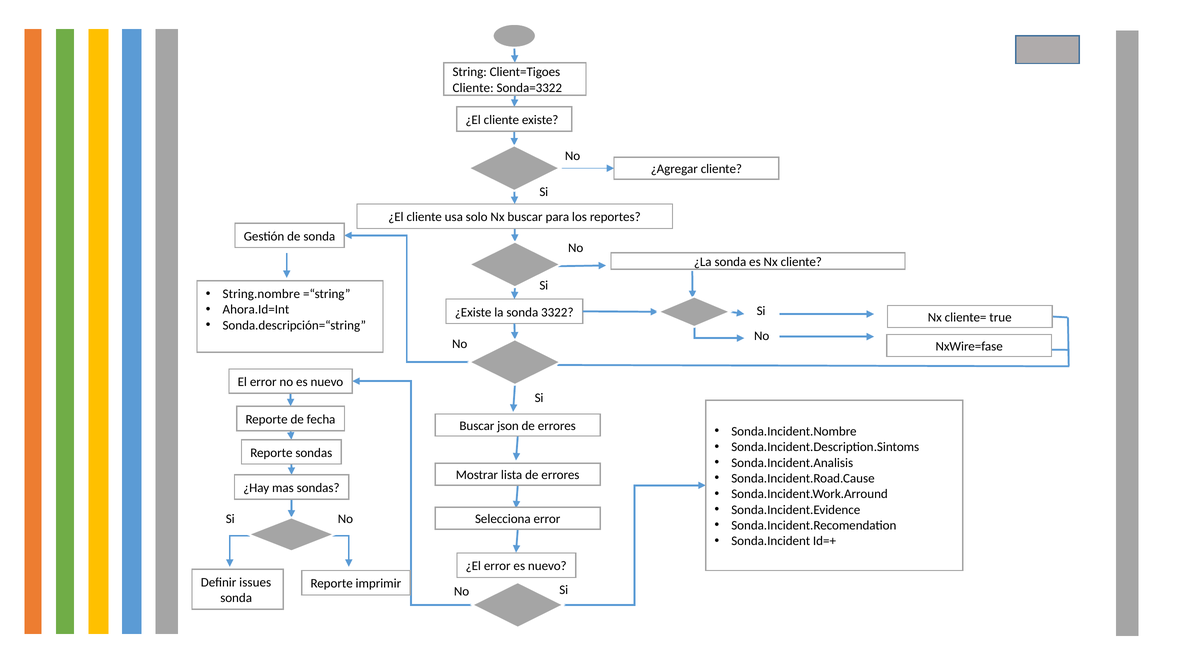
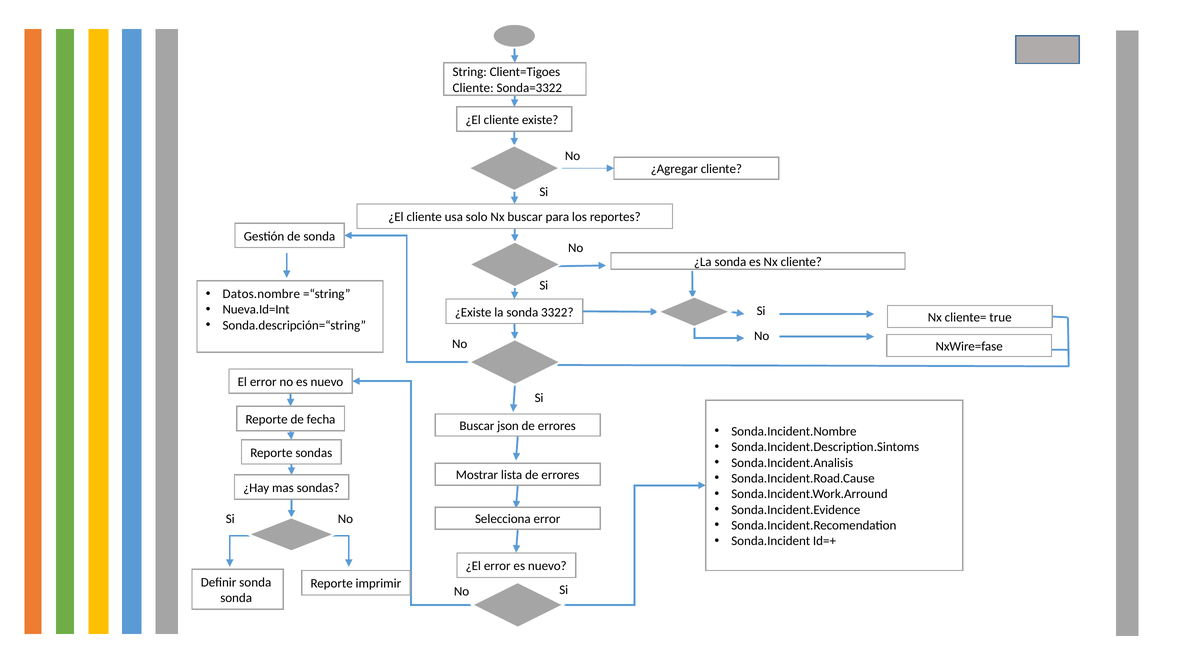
String.nombre: String.nombre -> Datos.nombre
Ahora.Id=Int: Ahora.Id=Int -> Nueva.Id=Int
Definir issues: issues -> sonda
